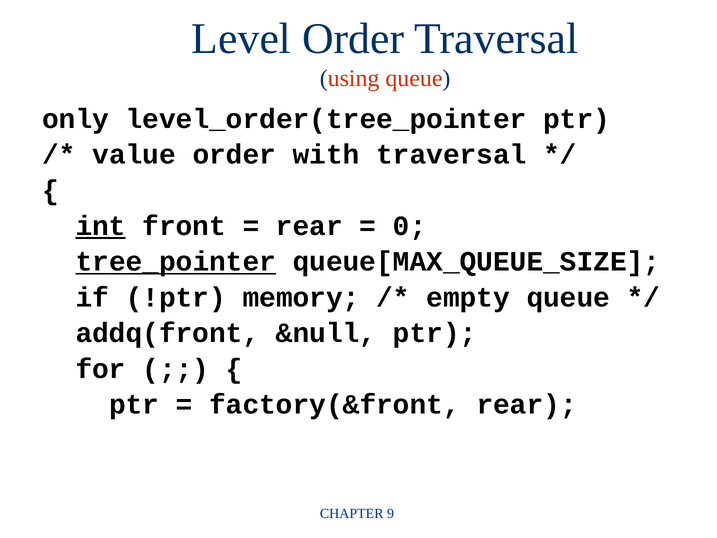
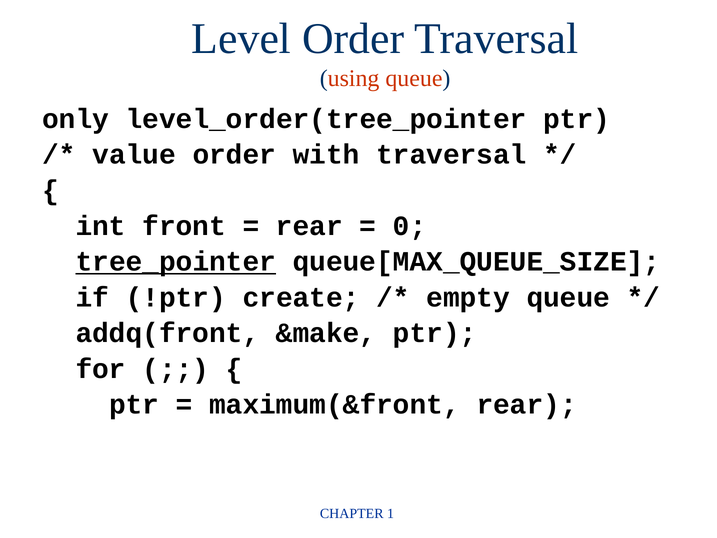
int underline: present -> none
memory: memory -> create
&null: &null -> &make
factory(&front: factory(&front -> maximum(&front
9: 9 -> 1
